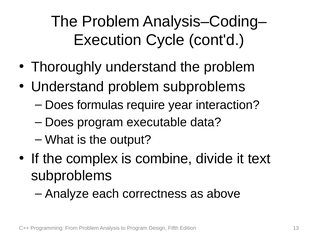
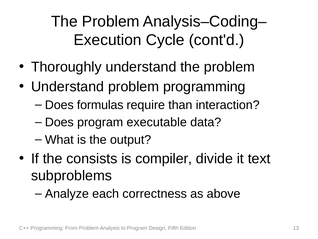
problem subproblems: subproblems -> programming
year: year -> than
complex: complex -> consists
combine: combine -> compiler
